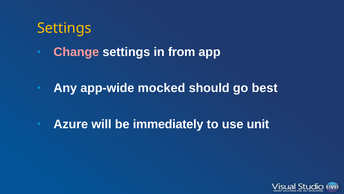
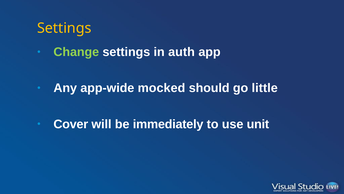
Change colour: pink -> light green
from: from -> auth
best: best -> little
Azure: Azure -> Cover
